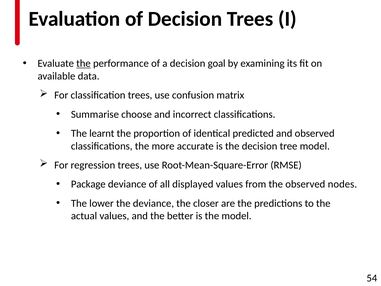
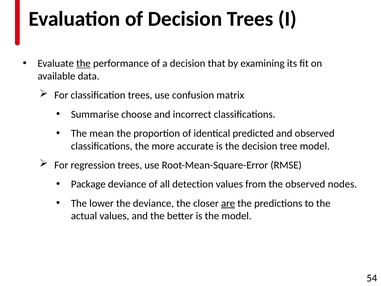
goal: goal -> that
learnt: learnt -> mean
displayed: displayed -> detection
are underline: none -> present
